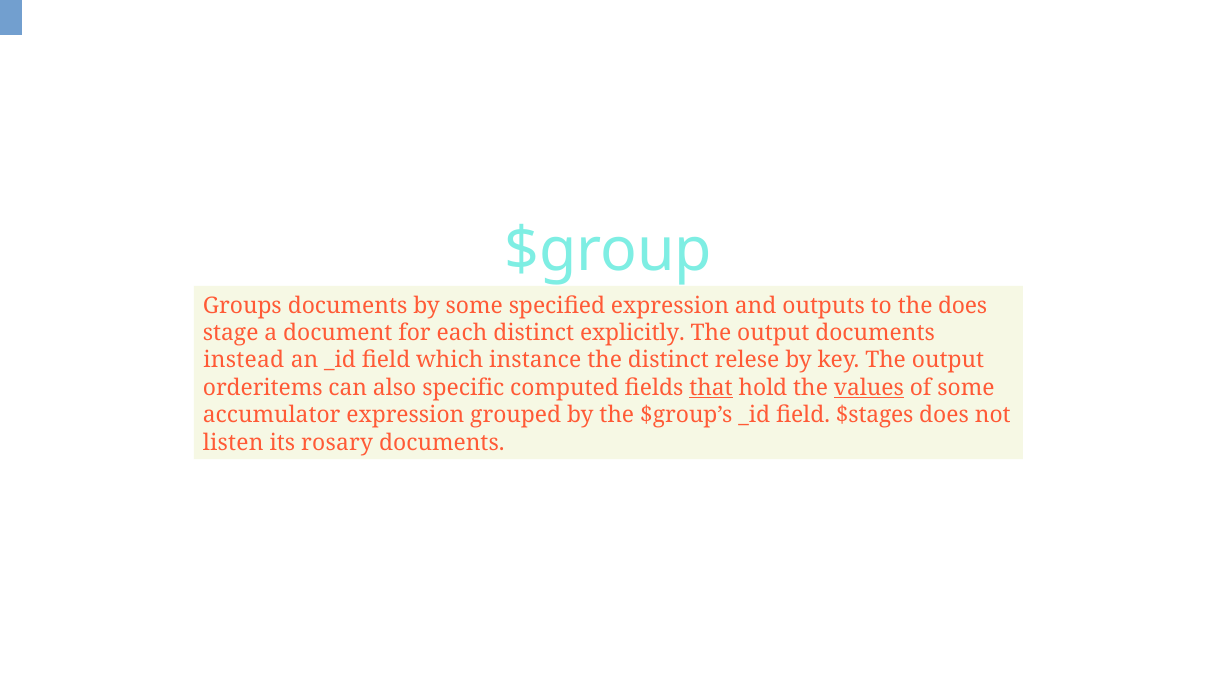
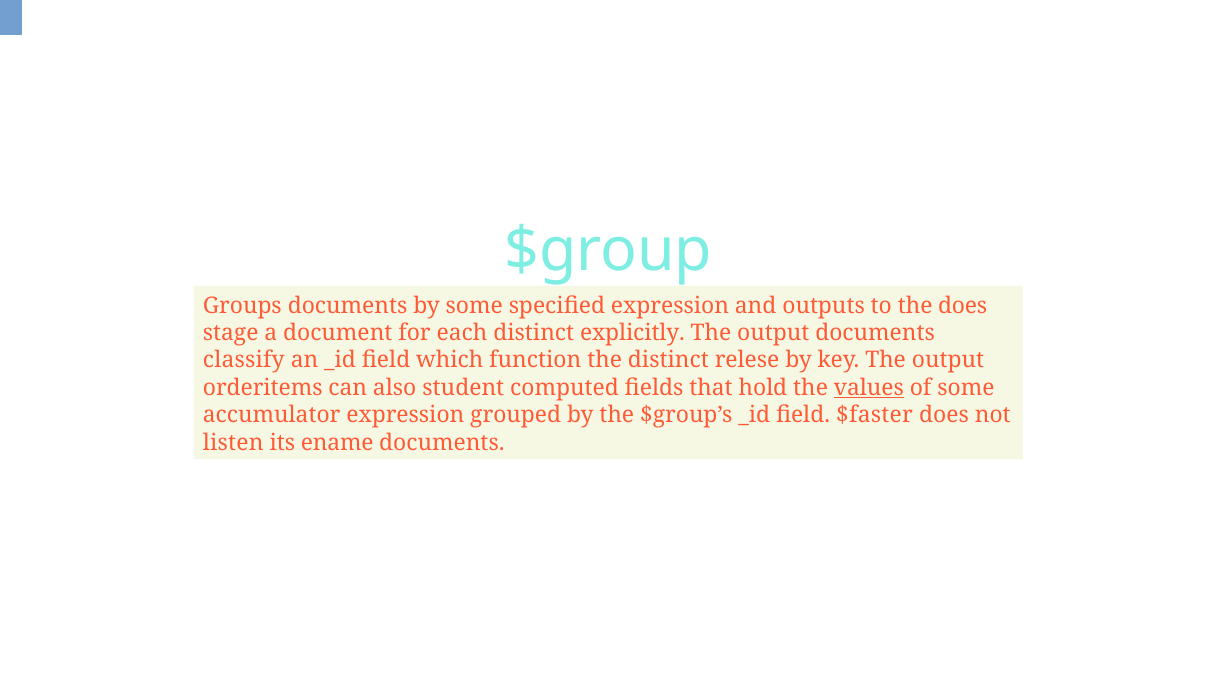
instead: instead -> classify
instance: instance -> function
specific: specific -> student
that underline: present -> none
$stages: $stages -> $faster
rosary: rosary -> ename
